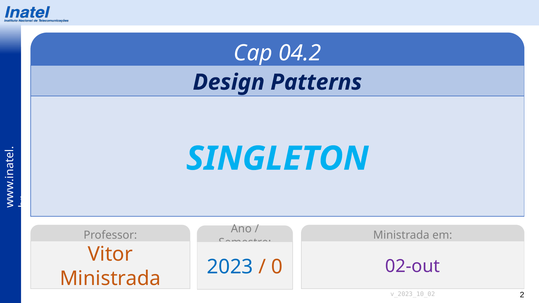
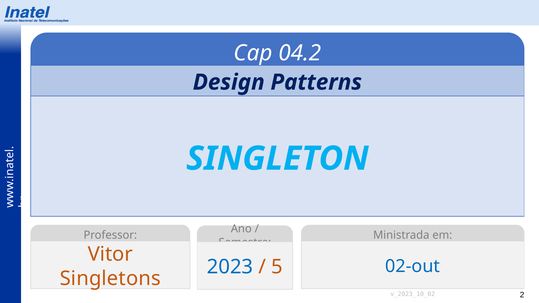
02-out colour: purple -> blue
0: 0 -> 5
Ministrada at (110, 279): Ministrada -> Singletons
